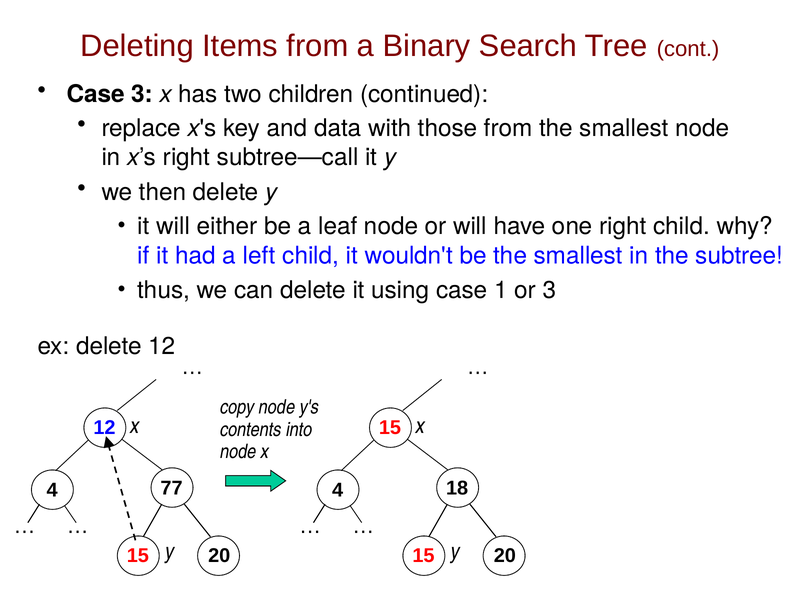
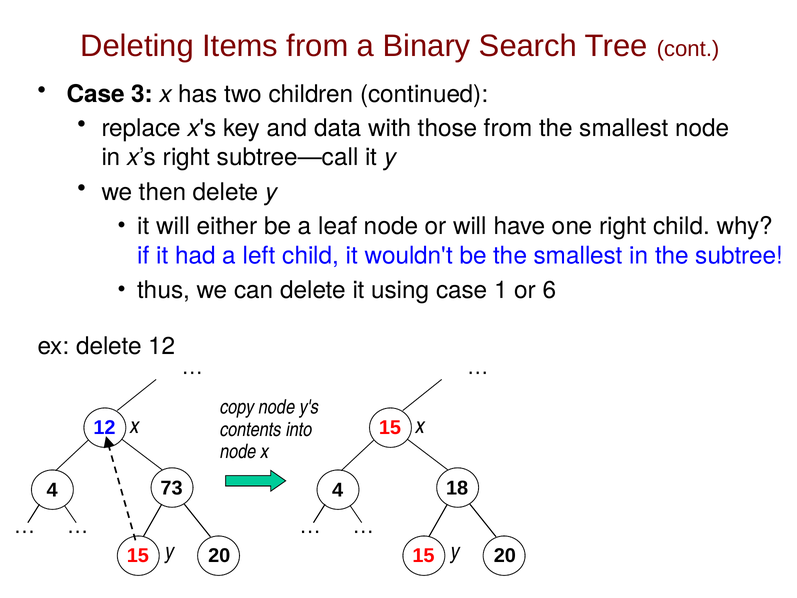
or 3: 3 -> 6
77: 77 -> 73
